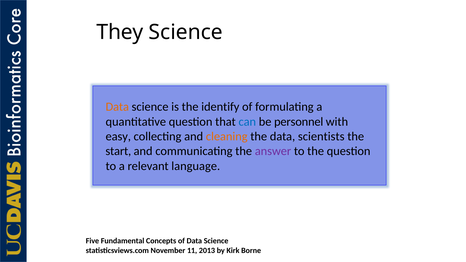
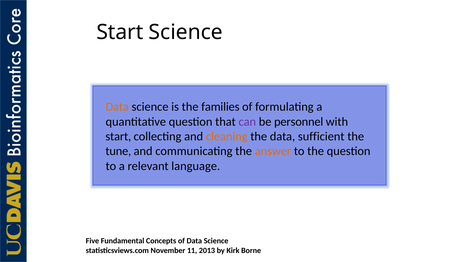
They at (120, 32): They -> Start
identify: identify -> families
can colour: blue -> purple
easy at (118, 137): easy -> start
scientists: scientists -> sufficient
start: start -> tune
answer colour: purple -> orange
